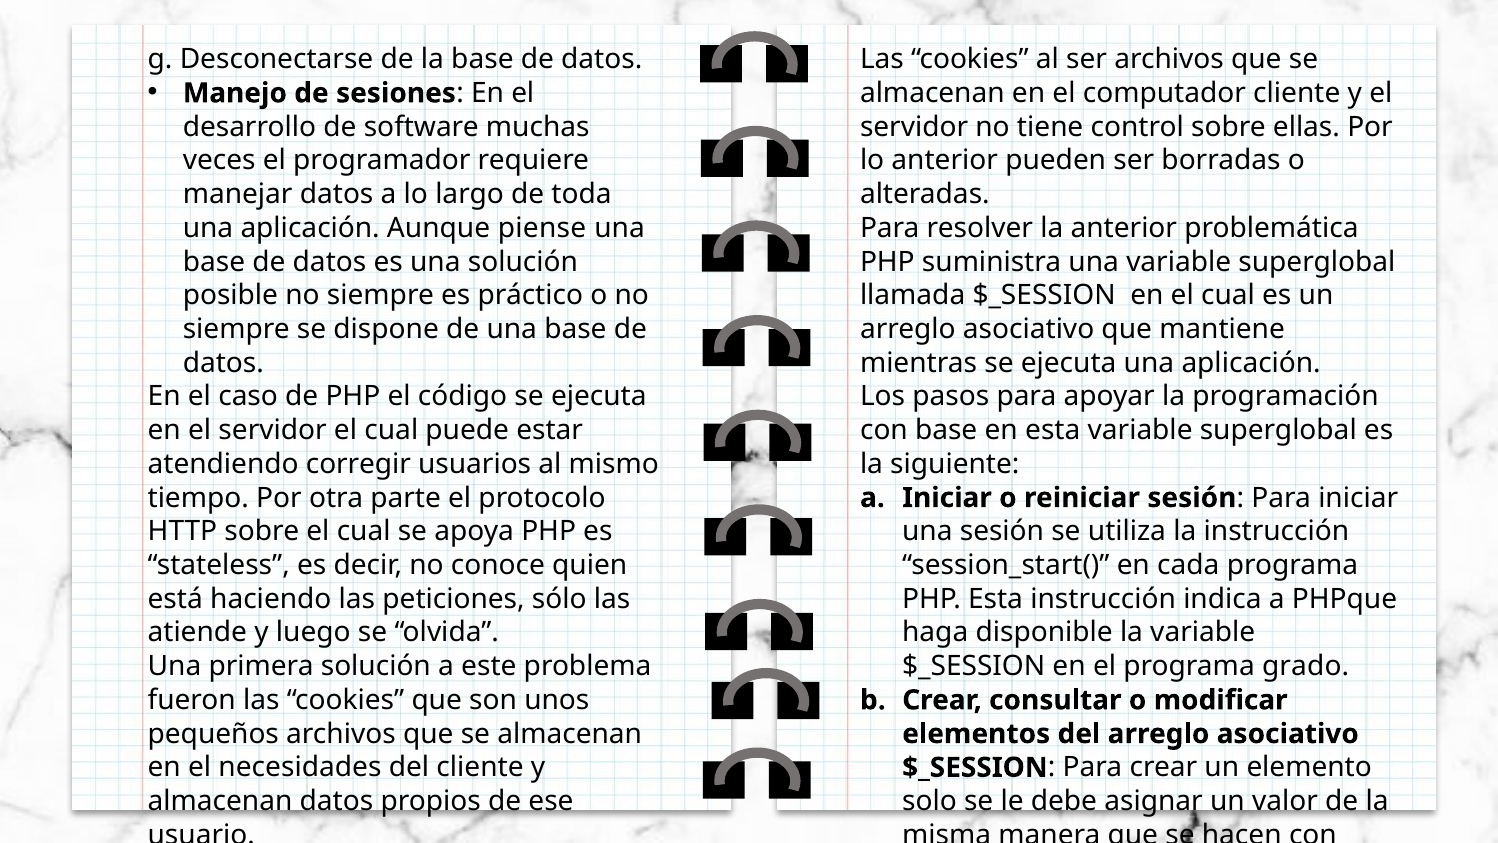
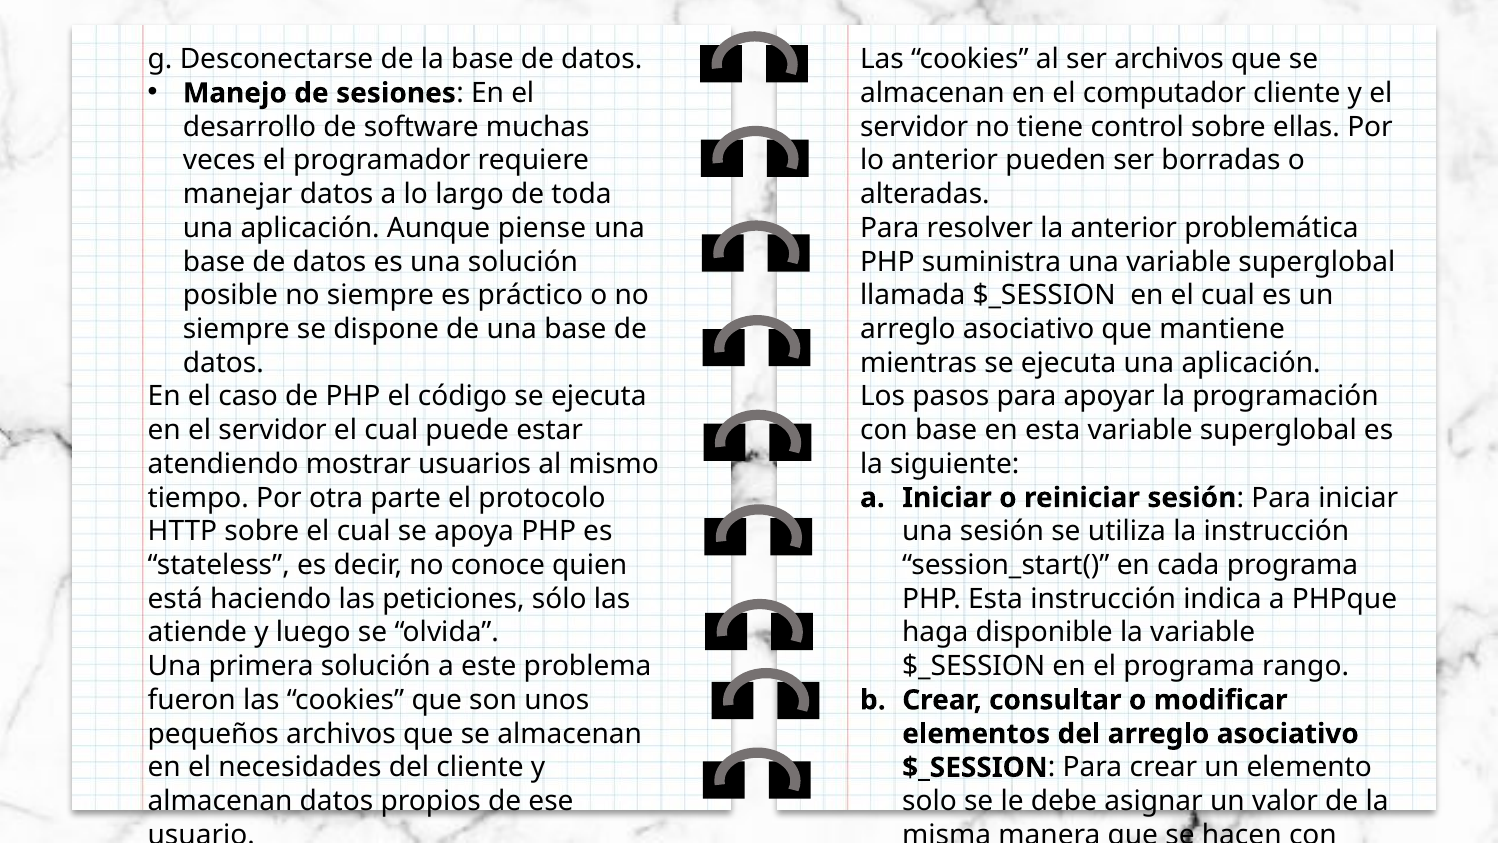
corregir: corregir -> mostrar
grado: grado -> rango
